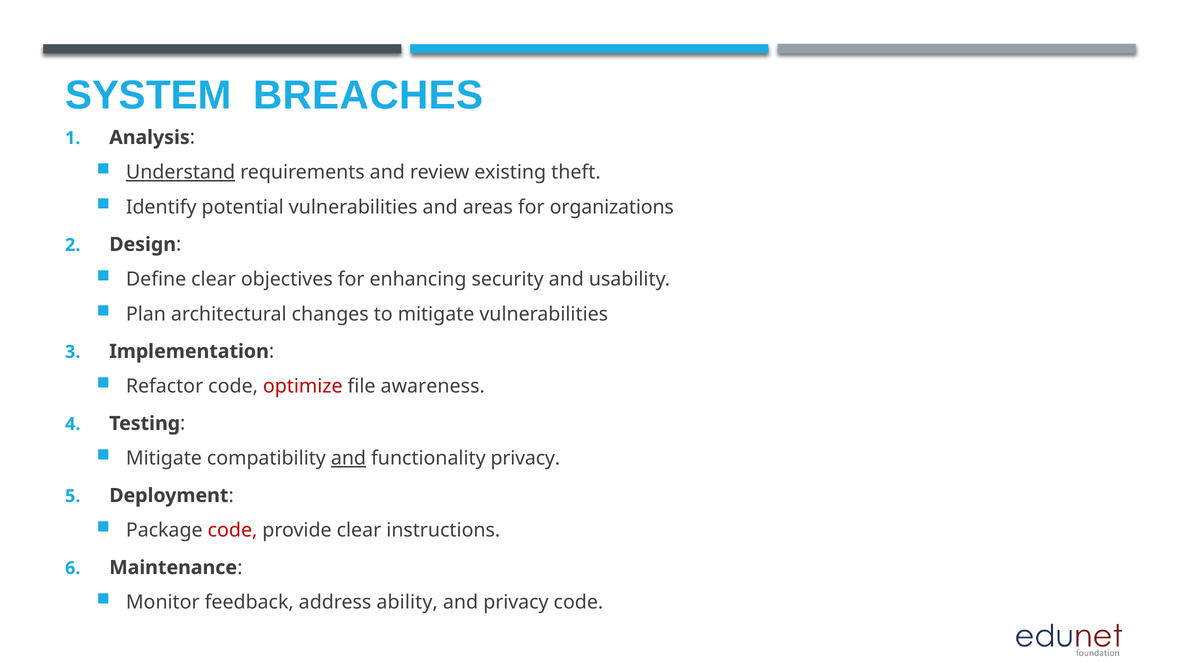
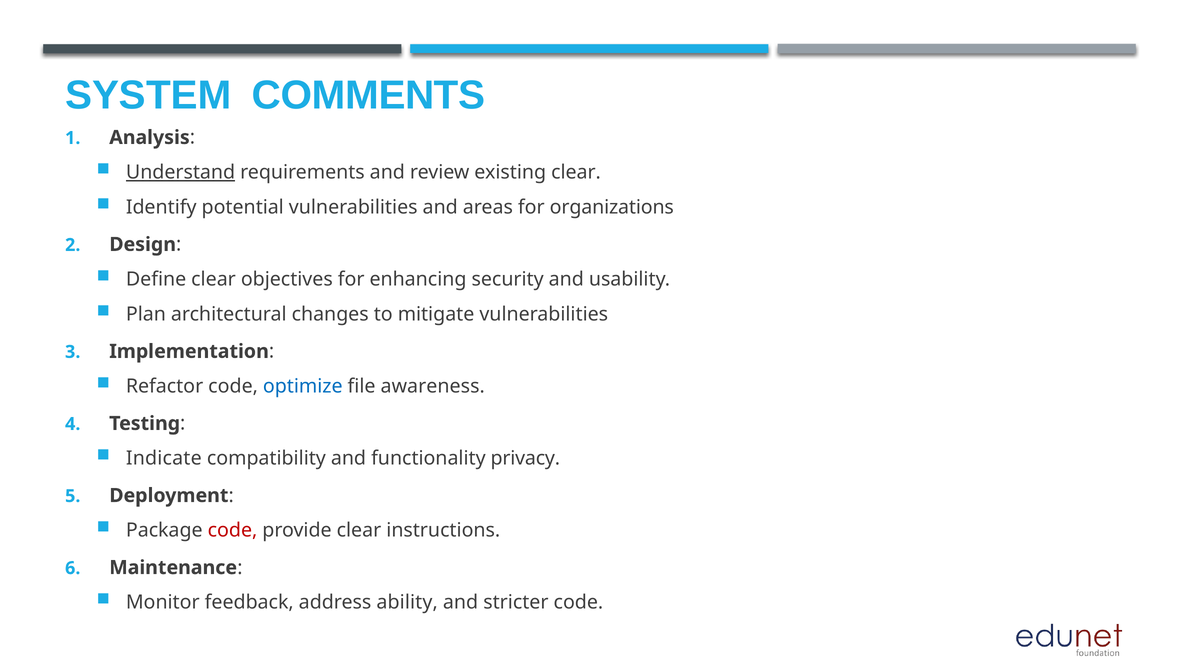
BREACHES: BREACHES -> COMMENTS
existing theft: theft -> clear
optimize colour: red -> blue
Mitigate at (164, 458): Mitigate -> Indicate
and at (349, 458) underline: present -> none
and privacy: privacy -> stricter
